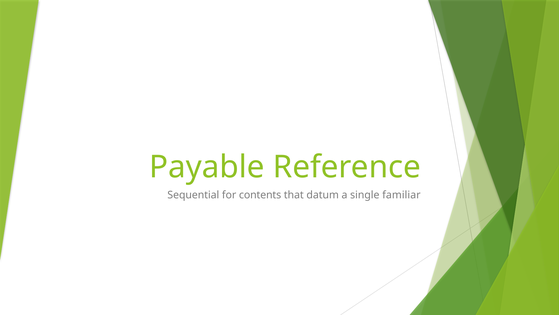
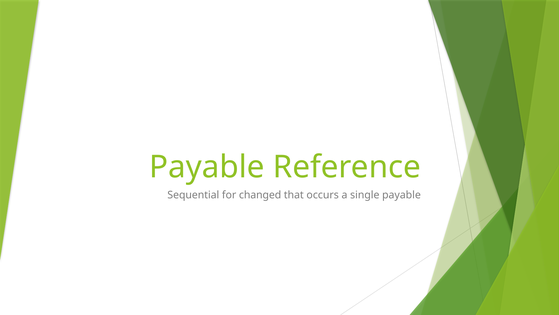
contents: contents -> changed
datum: datum -> occurs
single familiar: familiar -> payable
